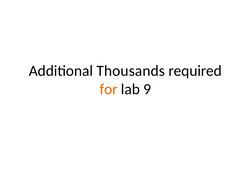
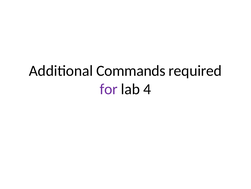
Thousands: Thousands -> Commands
for colour: orange -> purple
9: 9 -> 4
